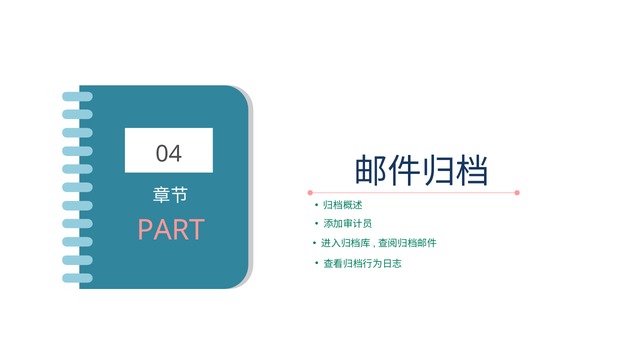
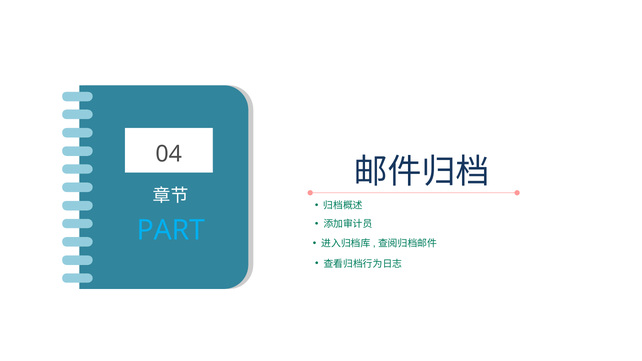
PART colour: pink -> light blue
